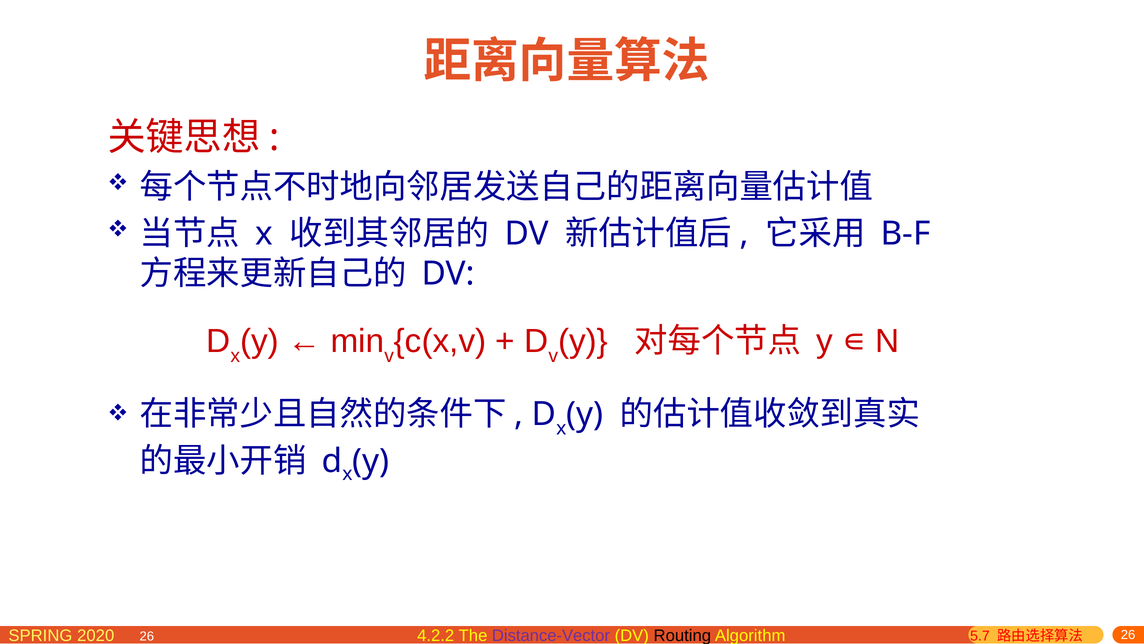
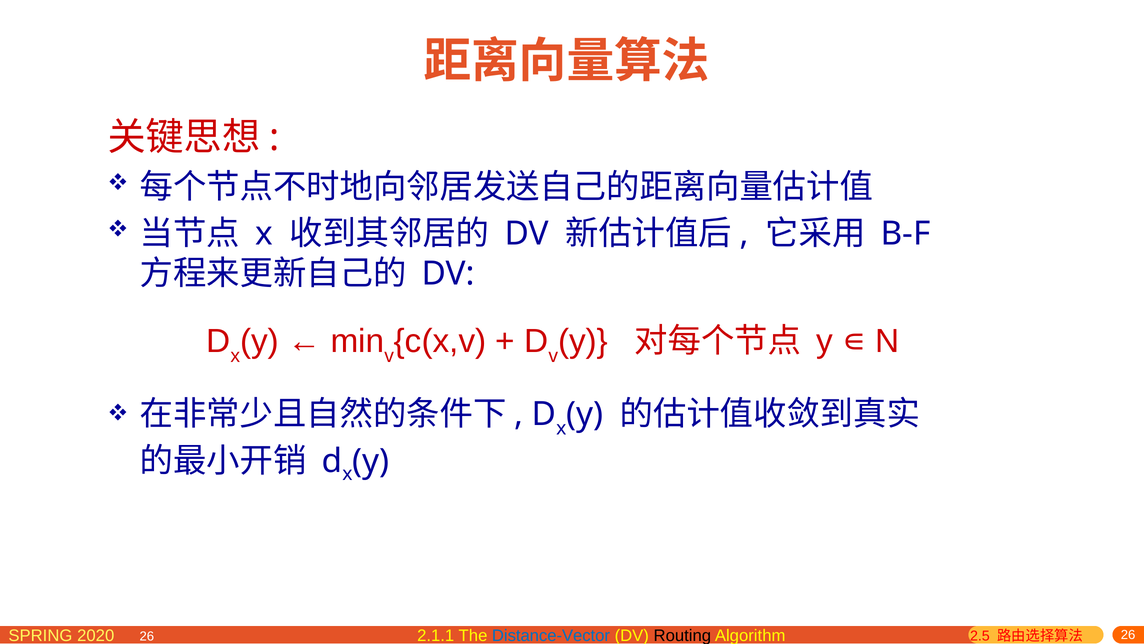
4.2.2: 4.2.2 -> 2.1.1
Distance-Vector colour: purple -> blue
5.7: 5.7 -> 2.5
